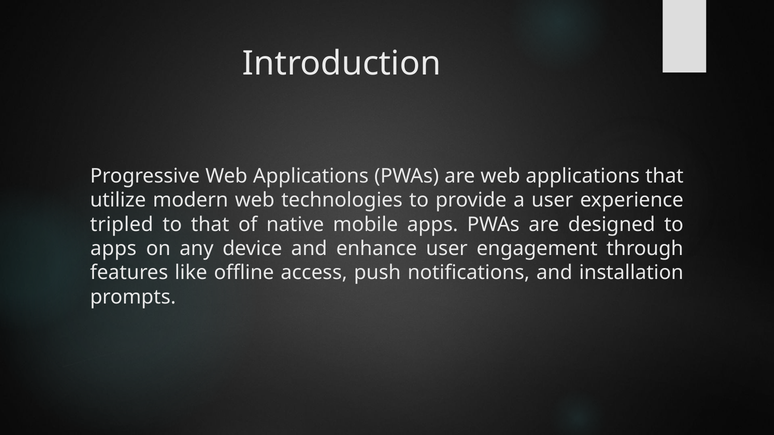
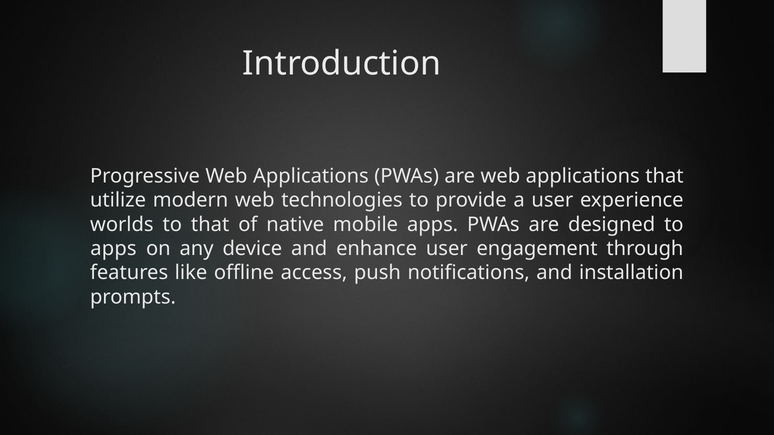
tripled: tripled -> worlds
